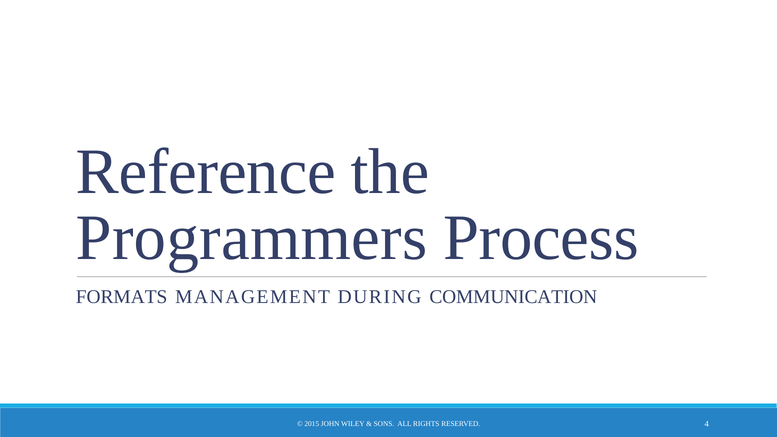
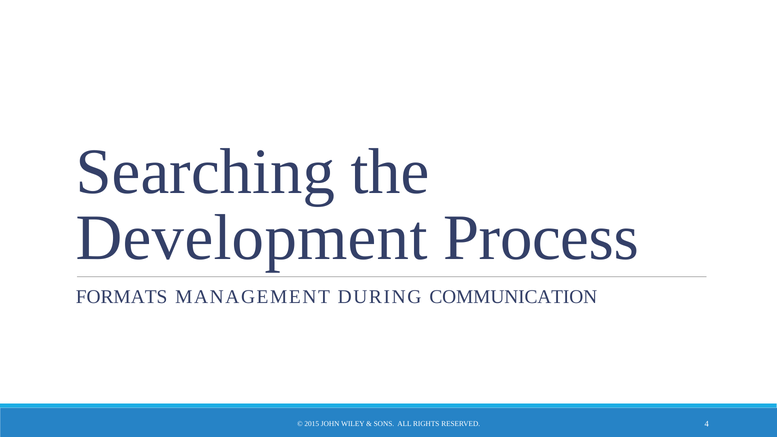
Reference: Reference -> Searching
Programmers: Programmers -> Development
